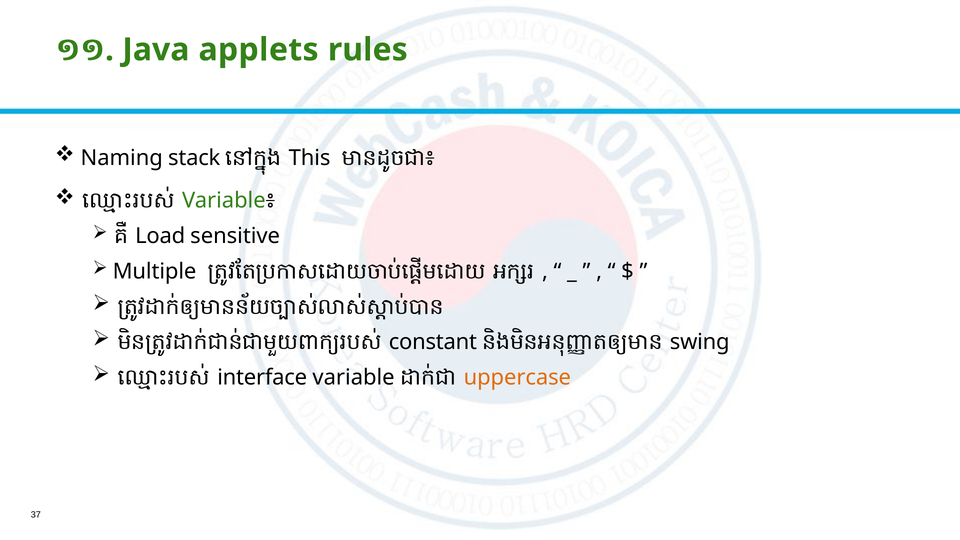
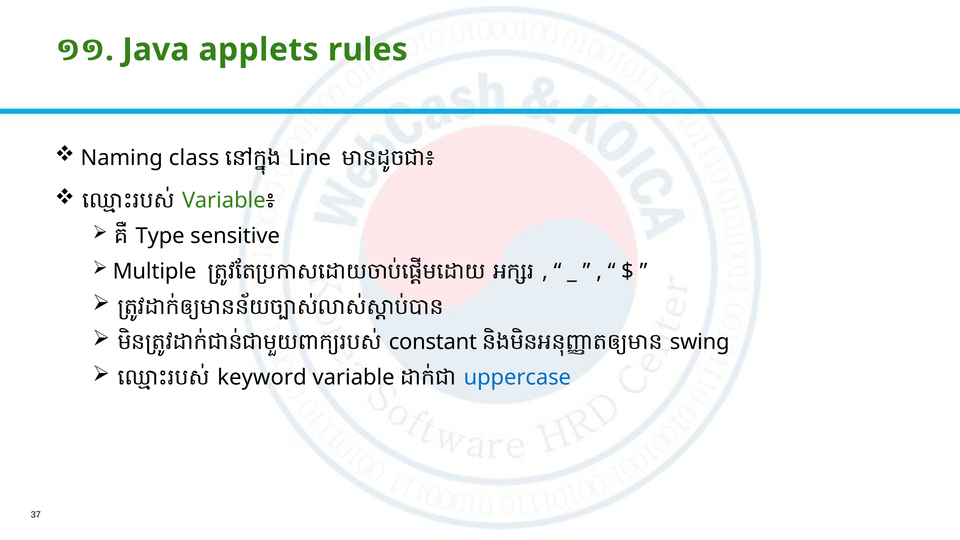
stack: stack -> class
This: This -> Line
Load: Load -> Type
interface: interface -> keyword
uppercase colour: orange -> blue
